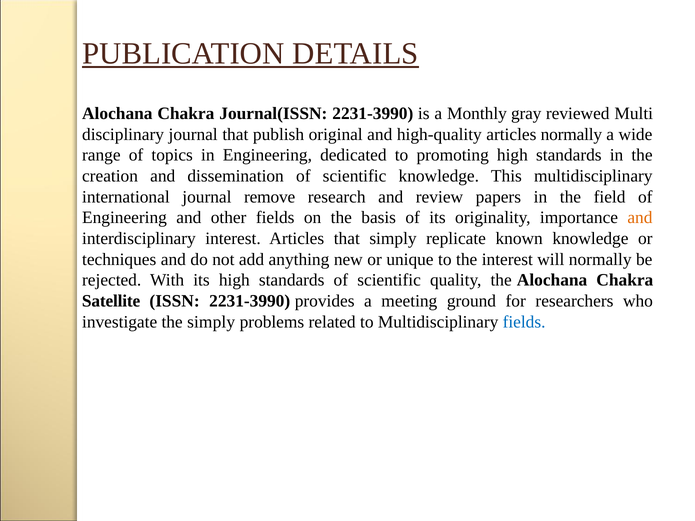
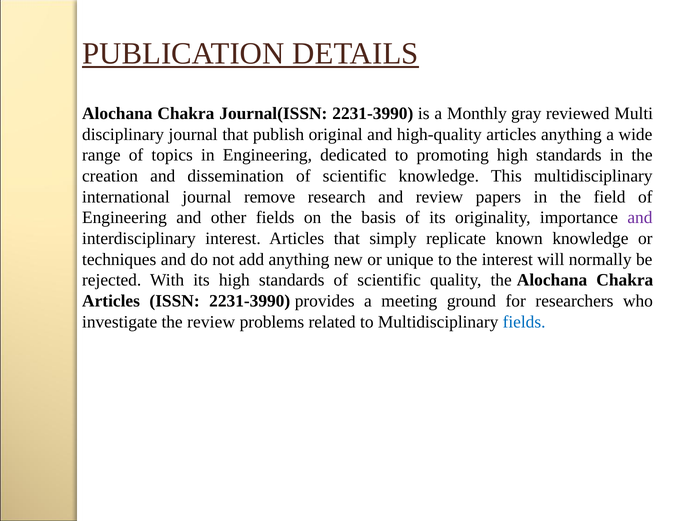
articles normally: normally -> anything
and at (640, 218) colour: orange -> purple
Satellite at (111, 301): Satellite -> Articles
the simply: simply -> review
